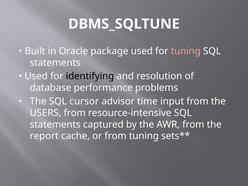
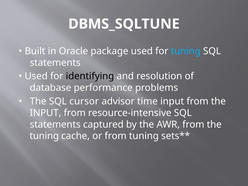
tuning at (186, 51) colour: pink -> light blue
USERS at (45, 113): USERS -> INPUT
report at (44, 136): report -> tuning
